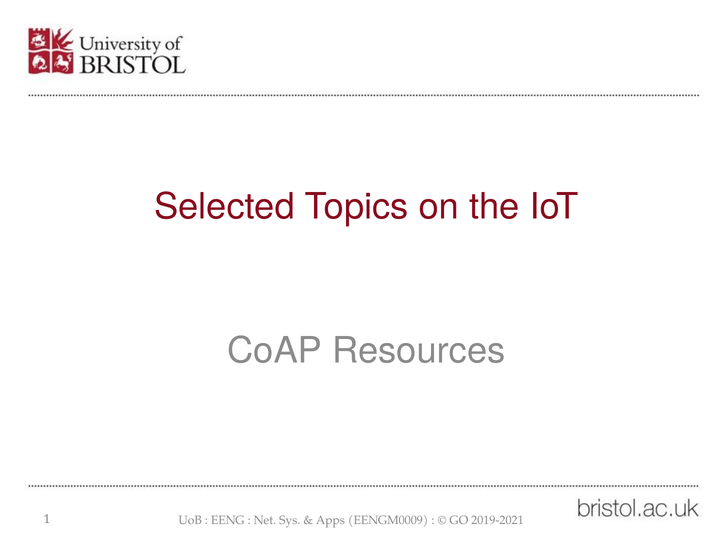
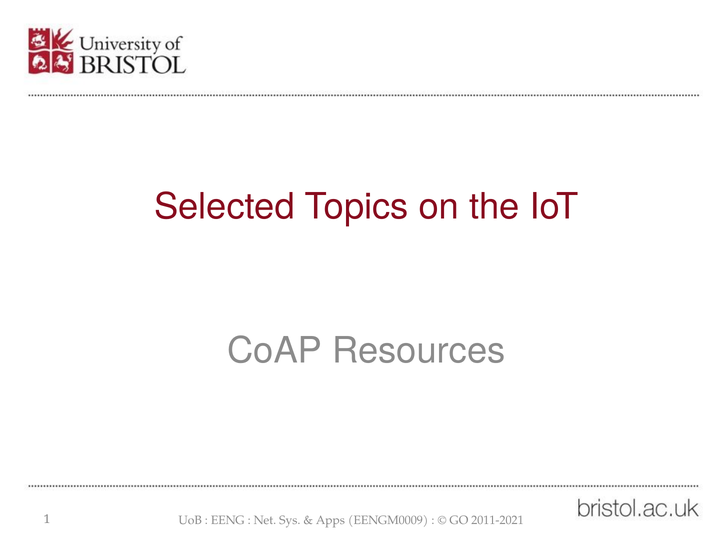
2019-2021: 2019-2021 -> 2011-2021
